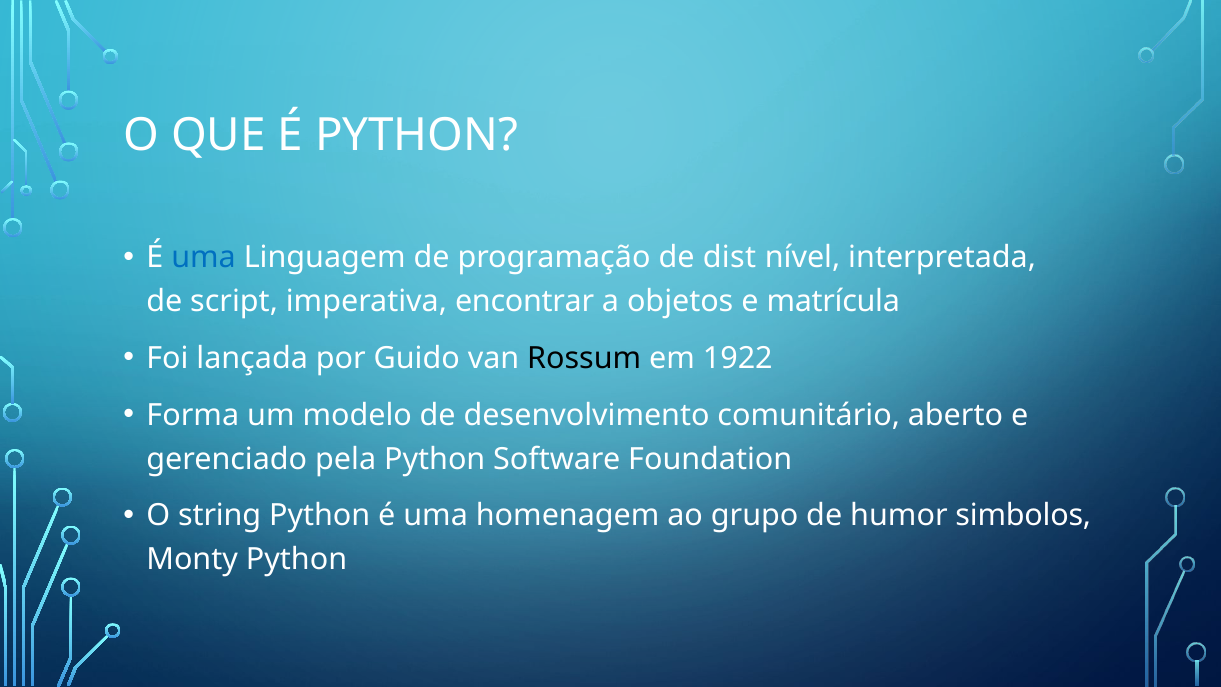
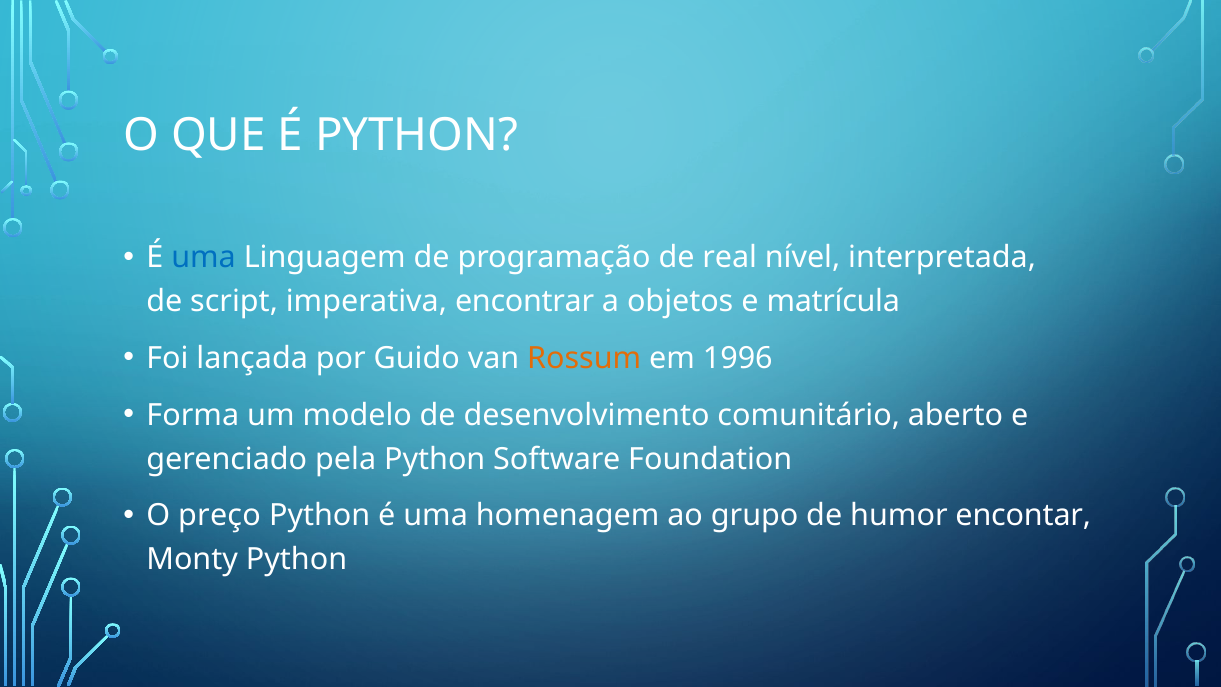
dist: dist -> real
Rossum colour: black -> orange
1922: 1922 -> 1996
string: string -> preço
simbolos: simbolos -> encontar
